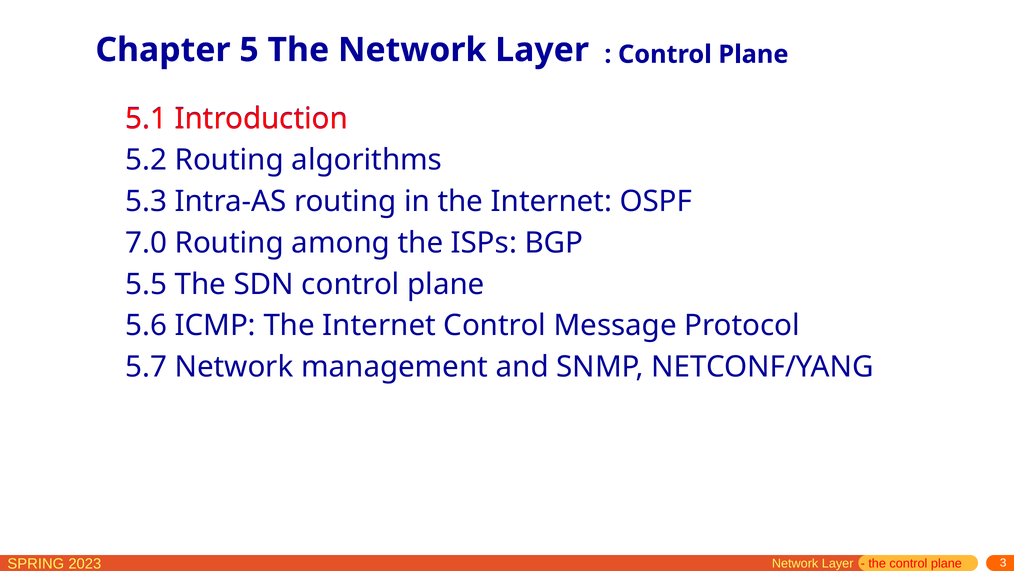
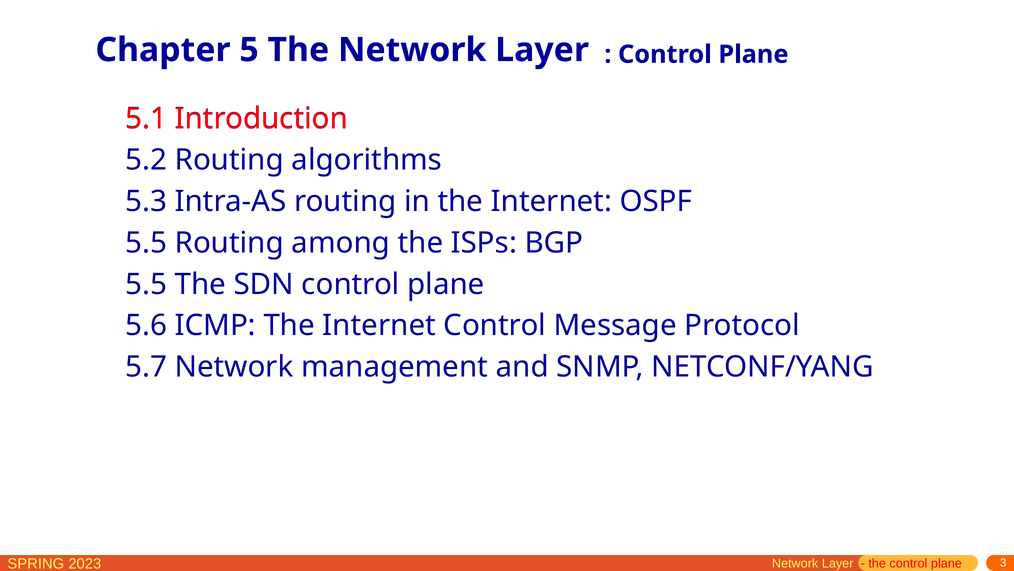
7.0 at (146, 243): 7.0 -> 5.5
